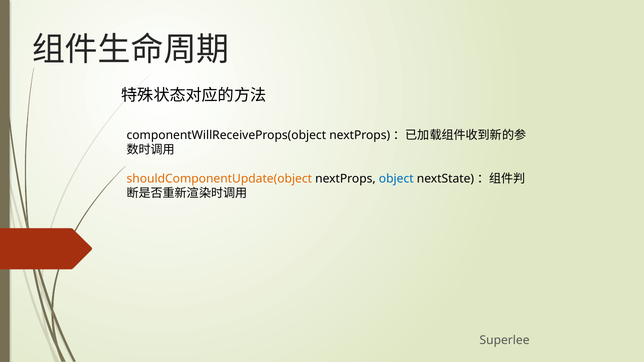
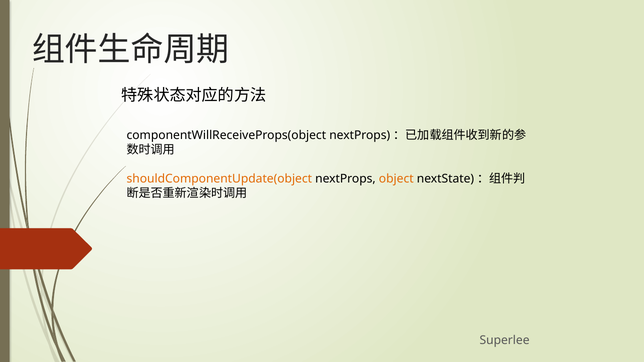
object colour: blue -> orange
